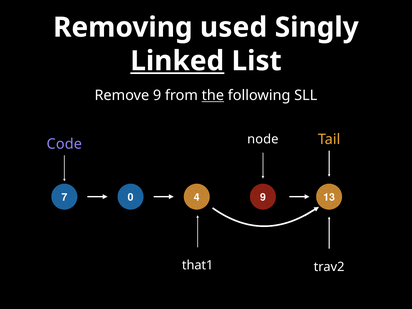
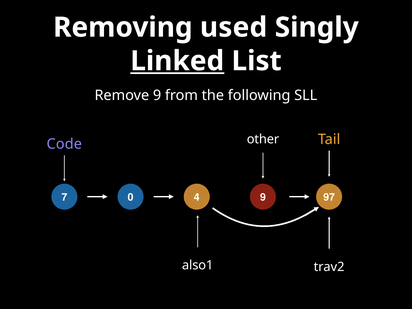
the underline: present -> none
node: node -> other
13: 13 -> 97
that1: that1 -> also1
